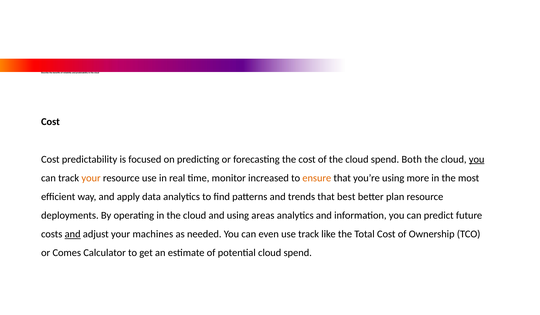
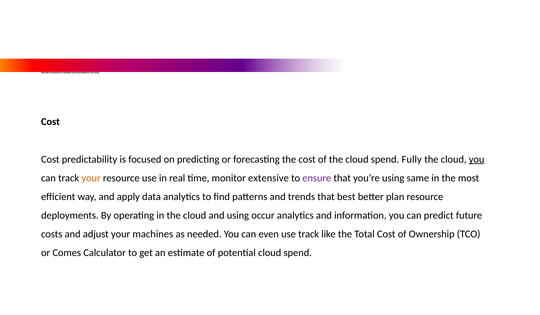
Both: Both -> Fully
increased: increased -> extensive
ensure colour: orange -> purple
more: more -> same
areas: areas -> occur
and at (73, 234) underline: present -> none
